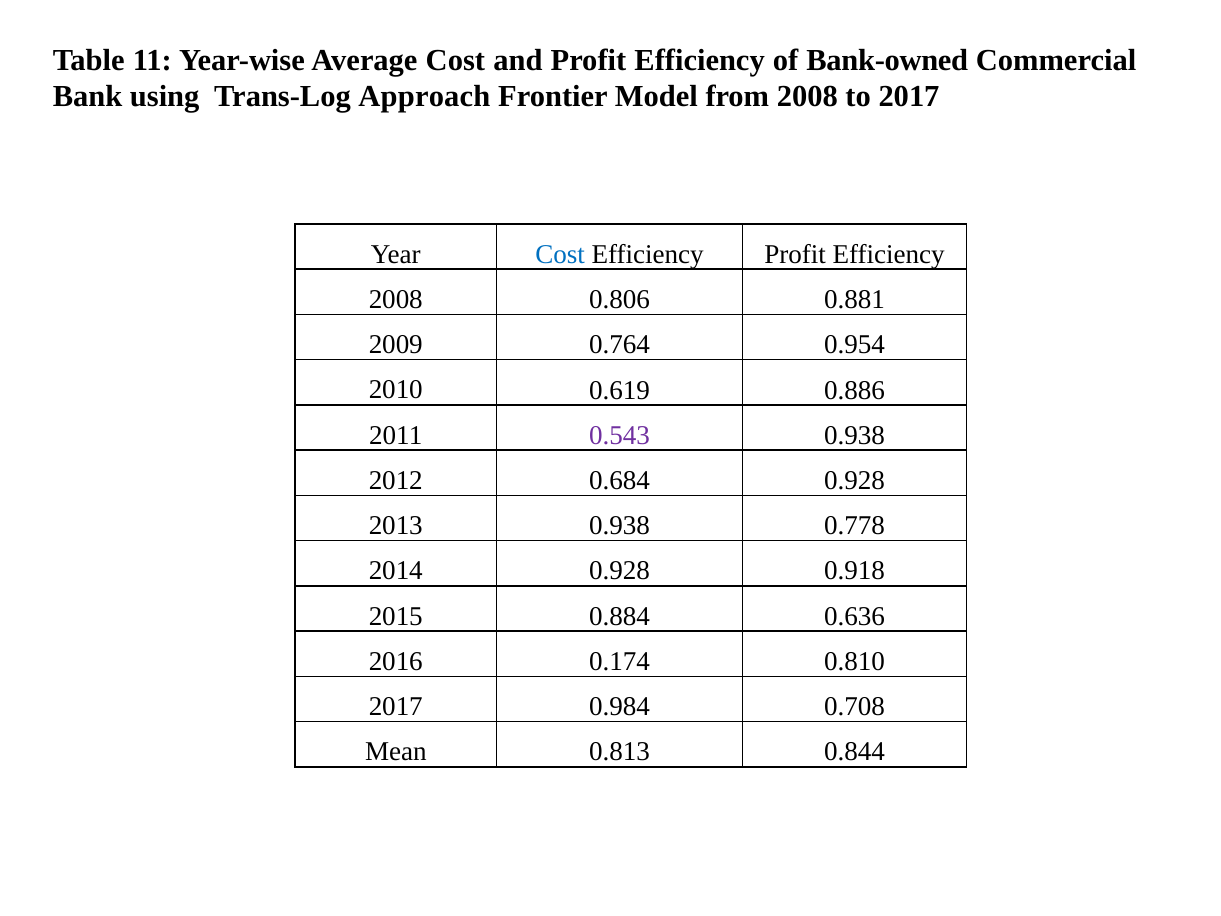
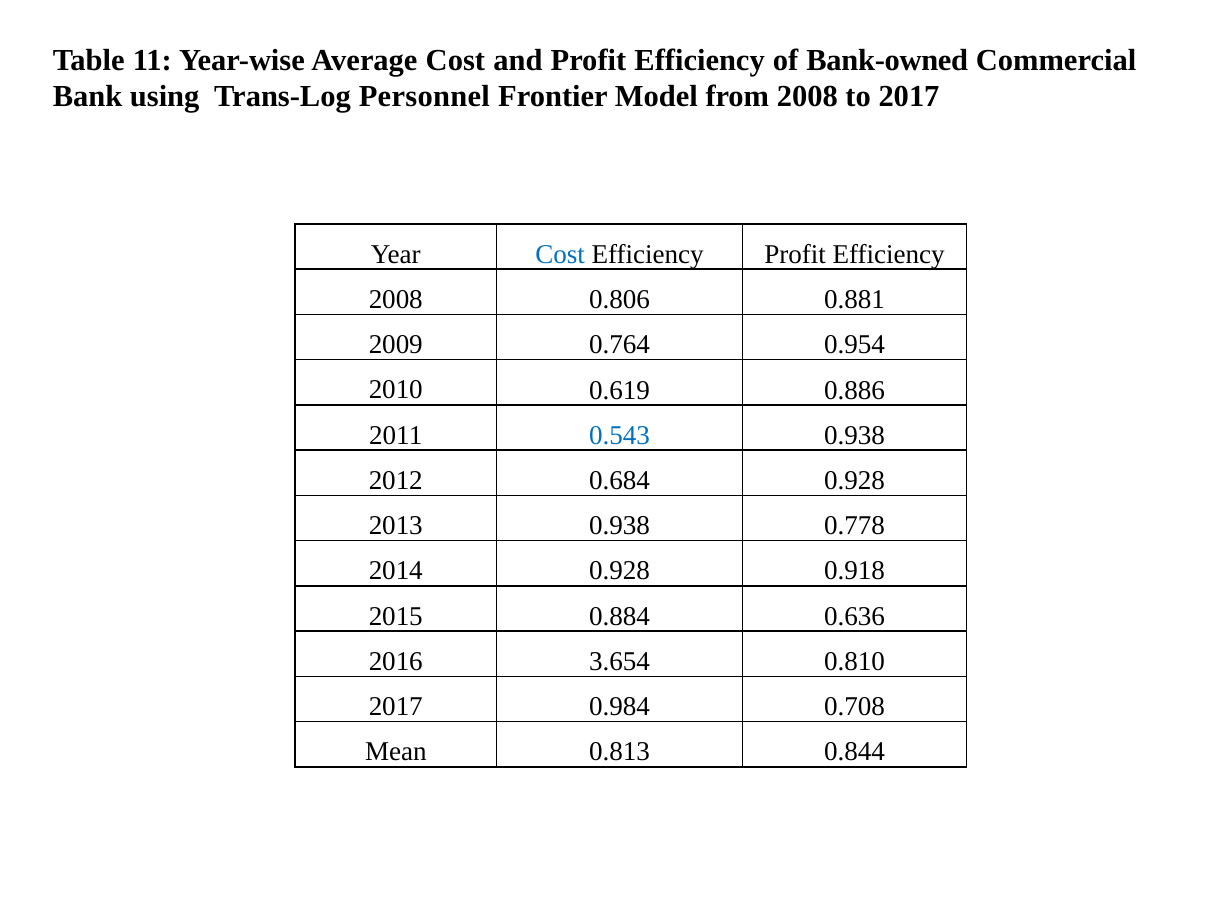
Approach: Approach -> Personnel
0.543 colour: purple -> blue
0.174: 0.174 -> 3.654
